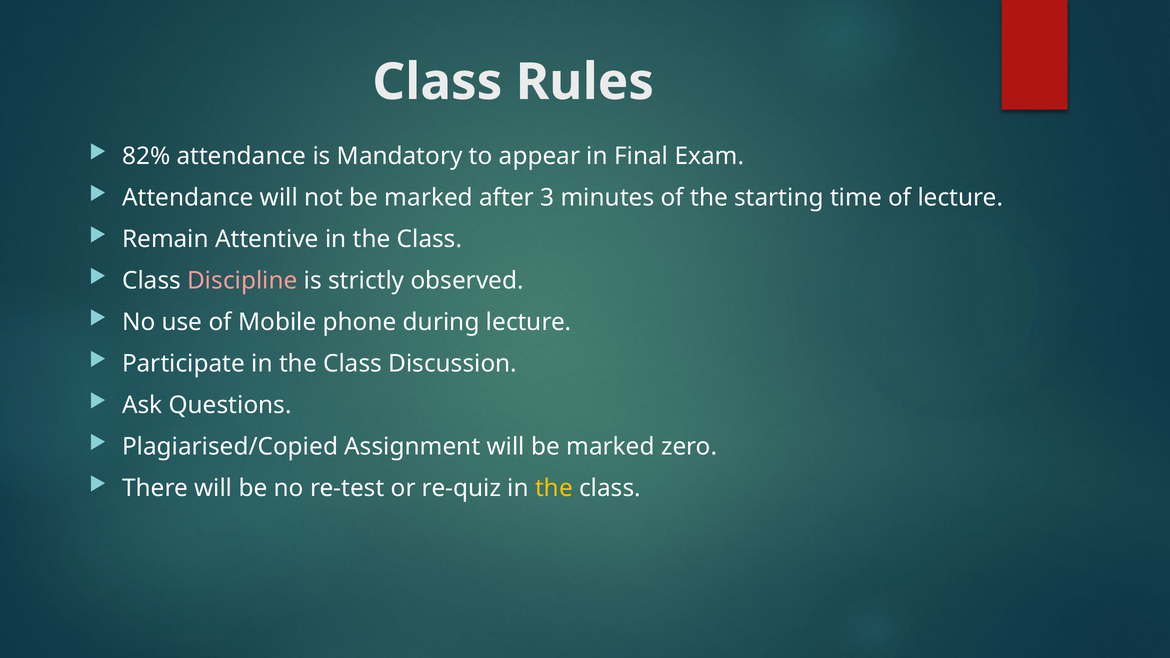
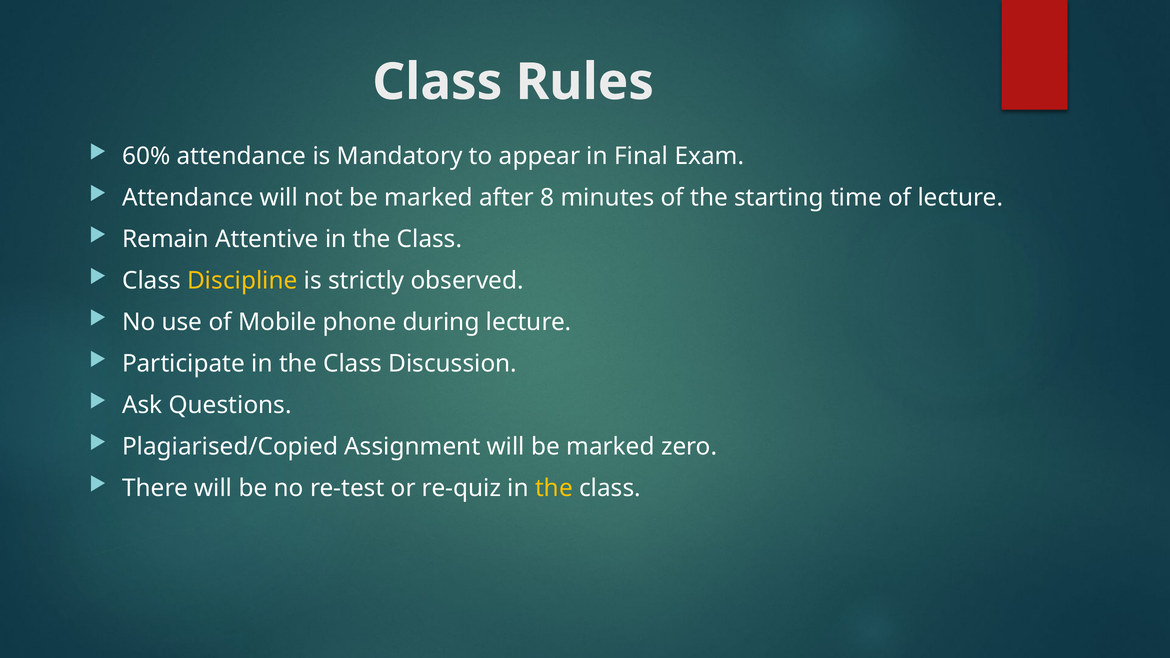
82%: 82% -> 60%
3: 3 -> 8
Discipline colour: pink -> yellow
